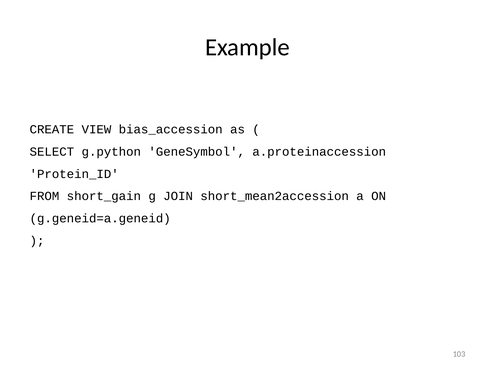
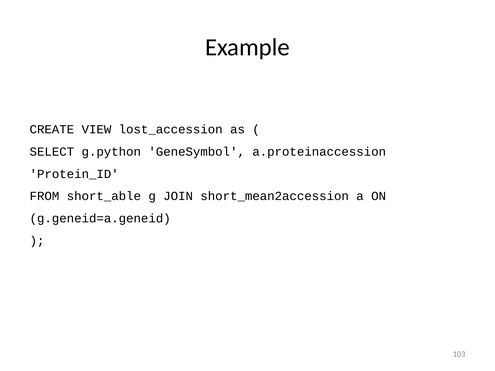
bias_accession: bias_accession -> lost_accession
short_gain: short_gain -> short_able
